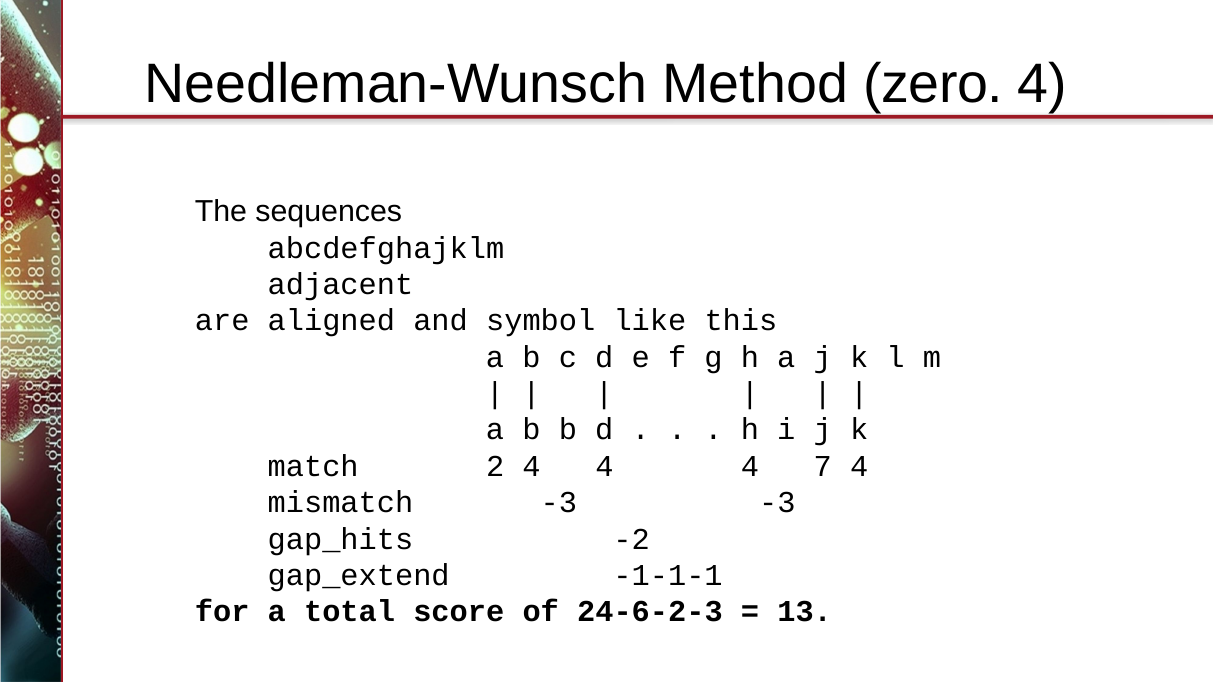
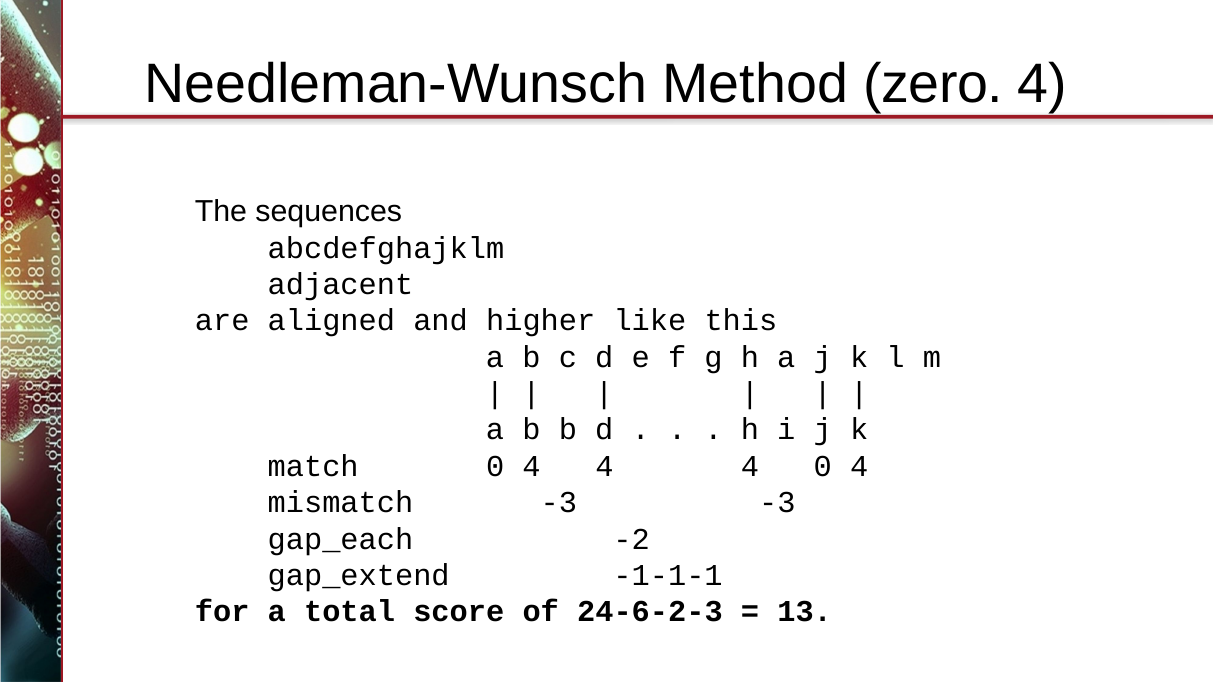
symbol: symbol -> higher
match 2: 2 -> 0
4 7: 7 -> 0
gap_hits: gap_hits -> gap_each
